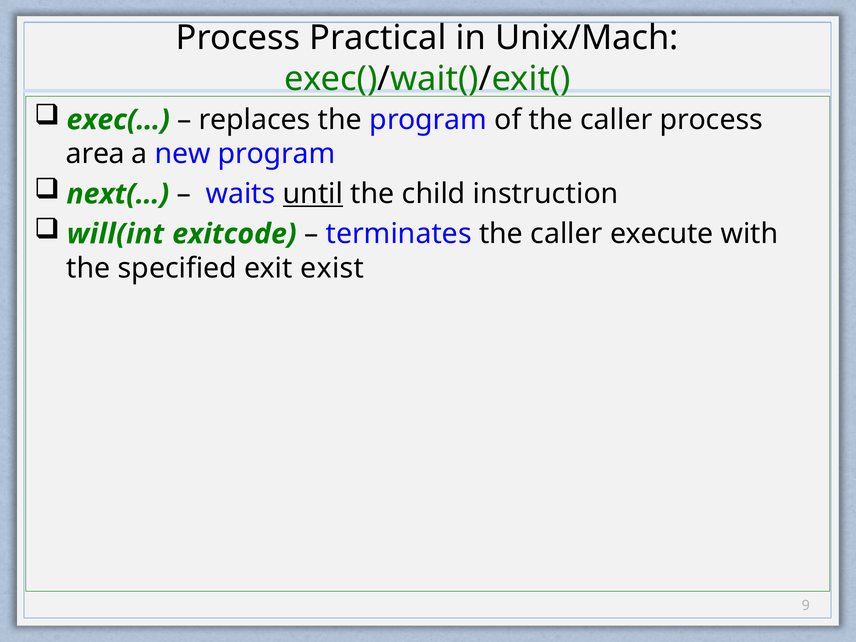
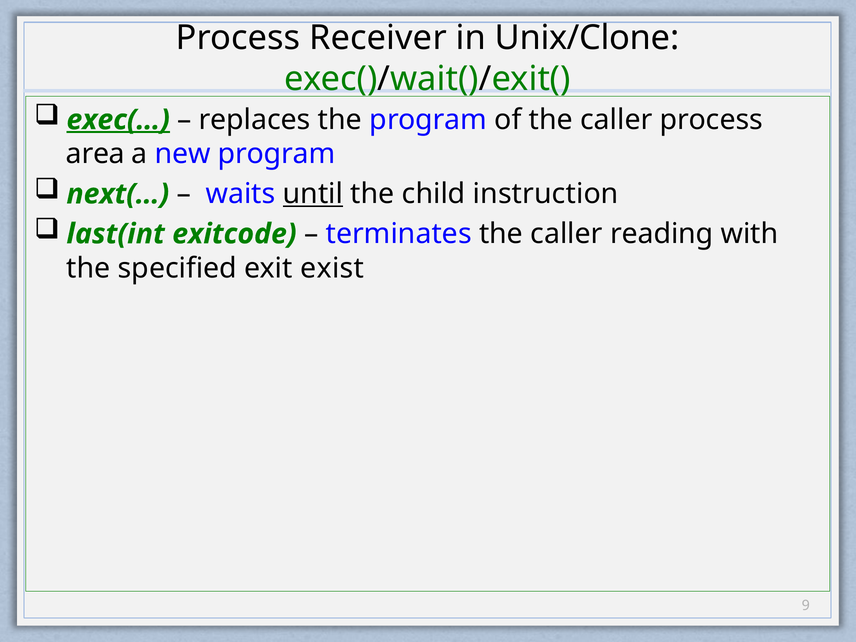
Practical: Practical -> Receiver
Unix/Mach: Unix/Mach -> Unix/Clone
exec(… underline: none -> present
will(int: will(int -> last(int
execute: execute -> reading
